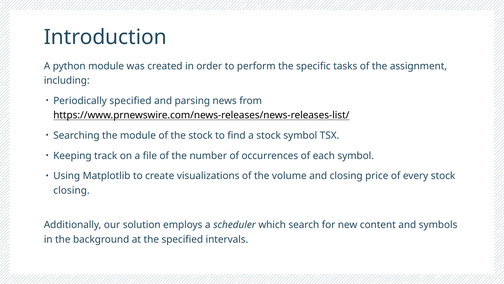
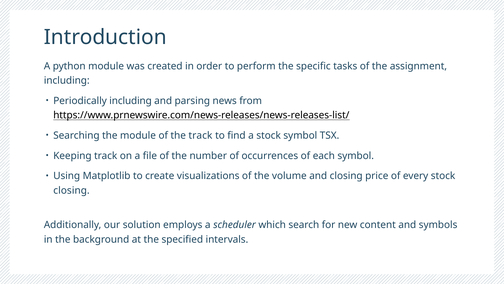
Periodically specified: specified -> including
the stock: stock -> track
